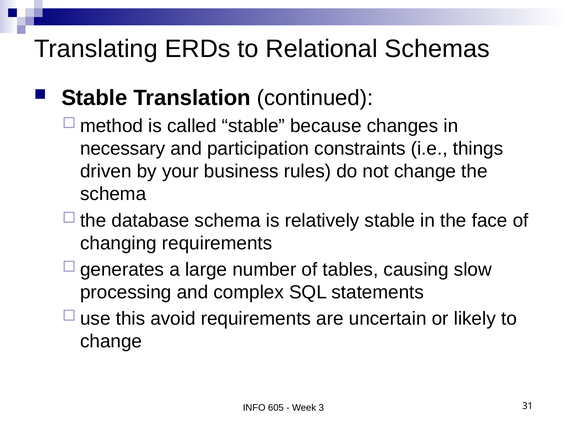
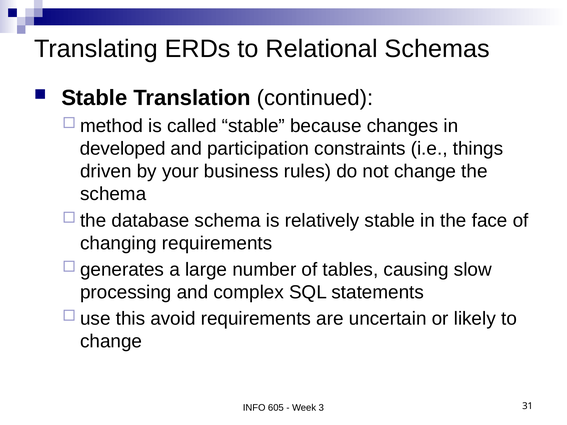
necessary: necessary -> developed
